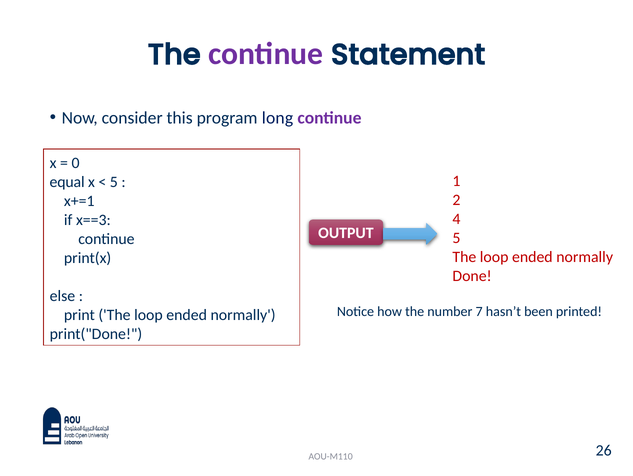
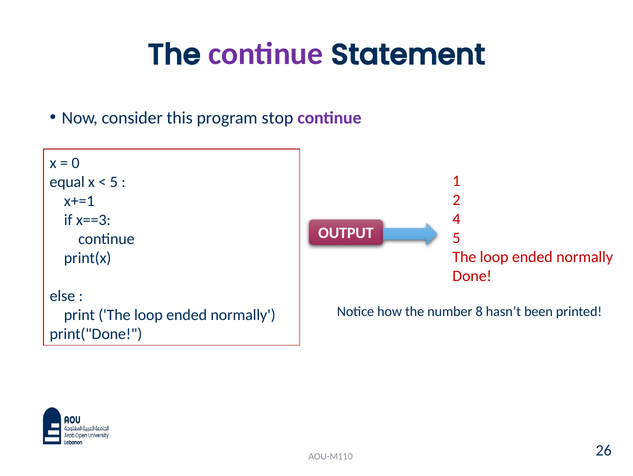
long: long -> stop
7: 7 -> 8
